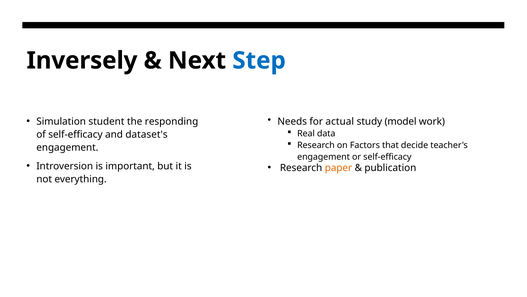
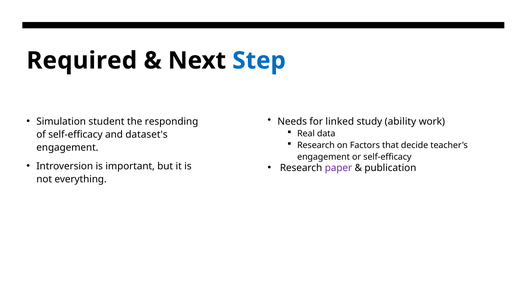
Inversely: Inversely -> Required
actual: actual -> linked
model: model -> ability
paper colour: orange -> purple
